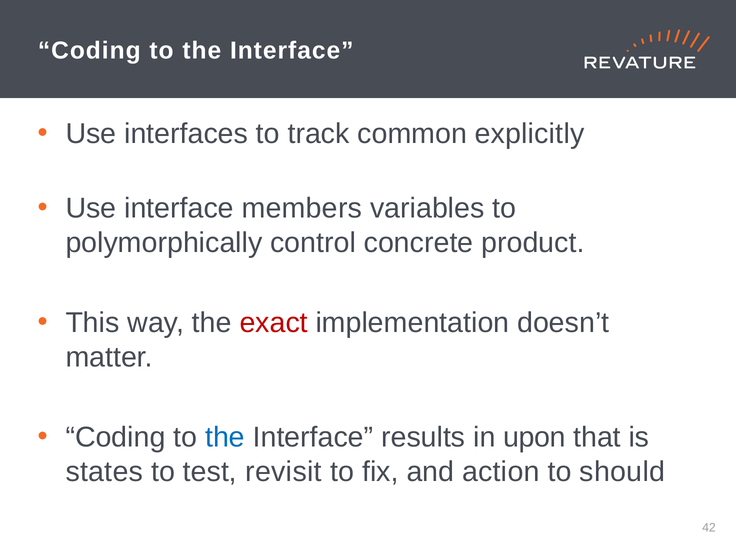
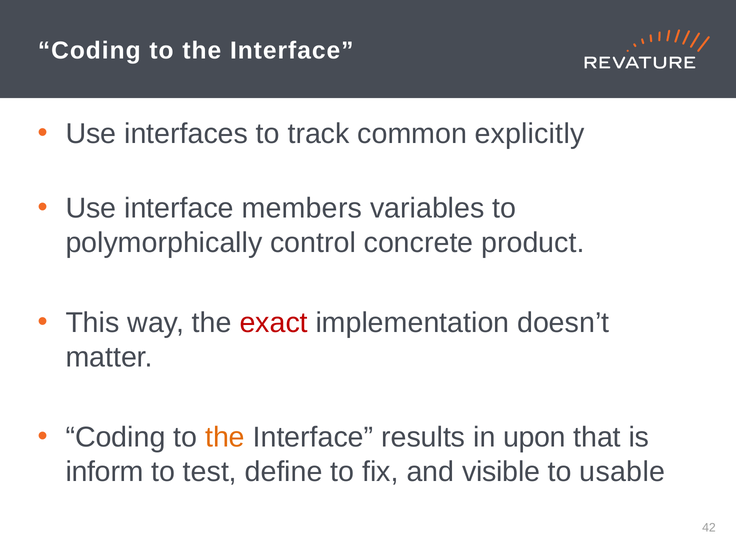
the at (225, 437) colour: blue -> orange
states: states -> inform
revisit: revisit -> define
action: action -> visible
should: should -> usable
